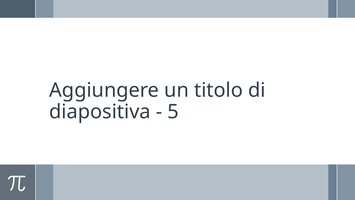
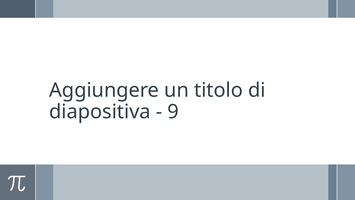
5: 5 -> 9
